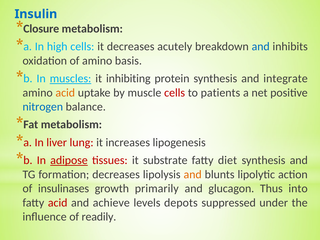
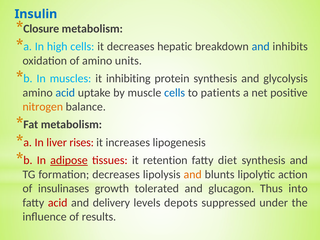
acutely: acutely -> hepatic
basis: basis -> units
muscles underline: present -> none
integrate: integrate -> glycolysis
acid at (65, 93) colour: orange -> blue
cells at (175, 93) colour: red -> blue
nitrogen colour: blue -> orange
lung: lung -> rises
substrate: substrate -> retention
primarily: primarily -> tolerated
achieve: achieve -> delivery
readily: readily -> results
